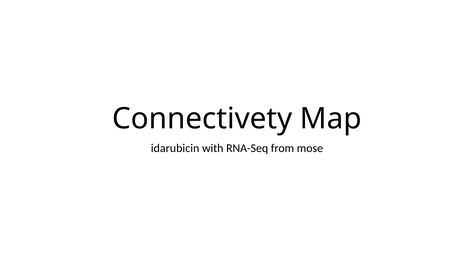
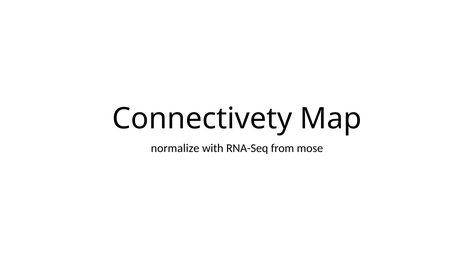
idarubicin: idarubicin -> normalize
